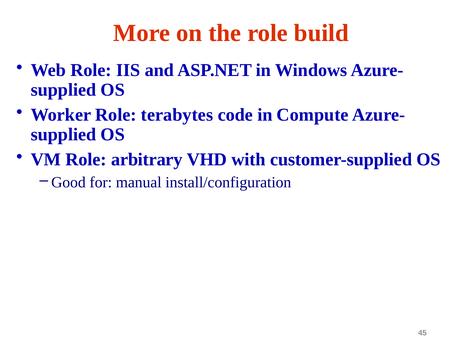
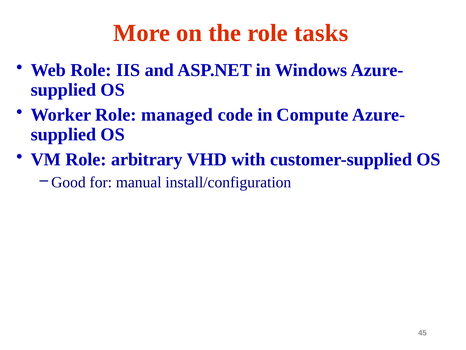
build: build -> tasks
terabytes: terabytes -> managed
